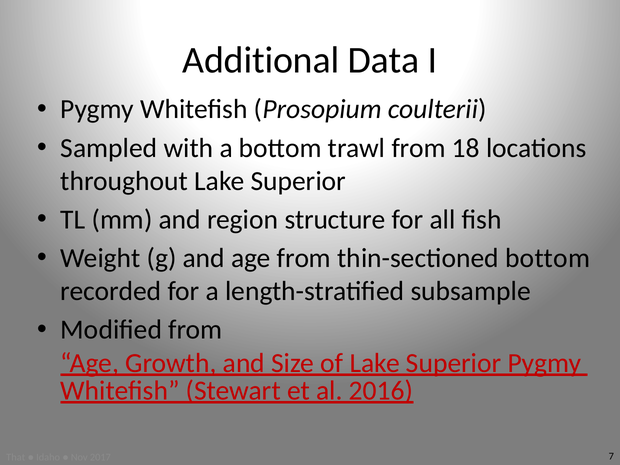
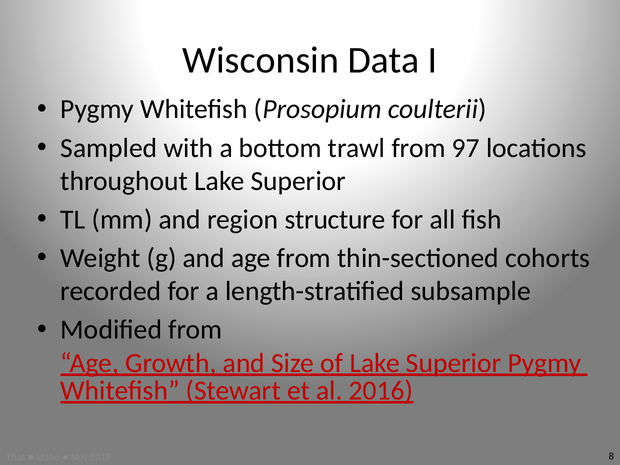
Additional: Additional -> Wisconsin
18: 18 -> 97
thin-sectioned bottom: bottom -> cohorts
7: 7 -> 8
